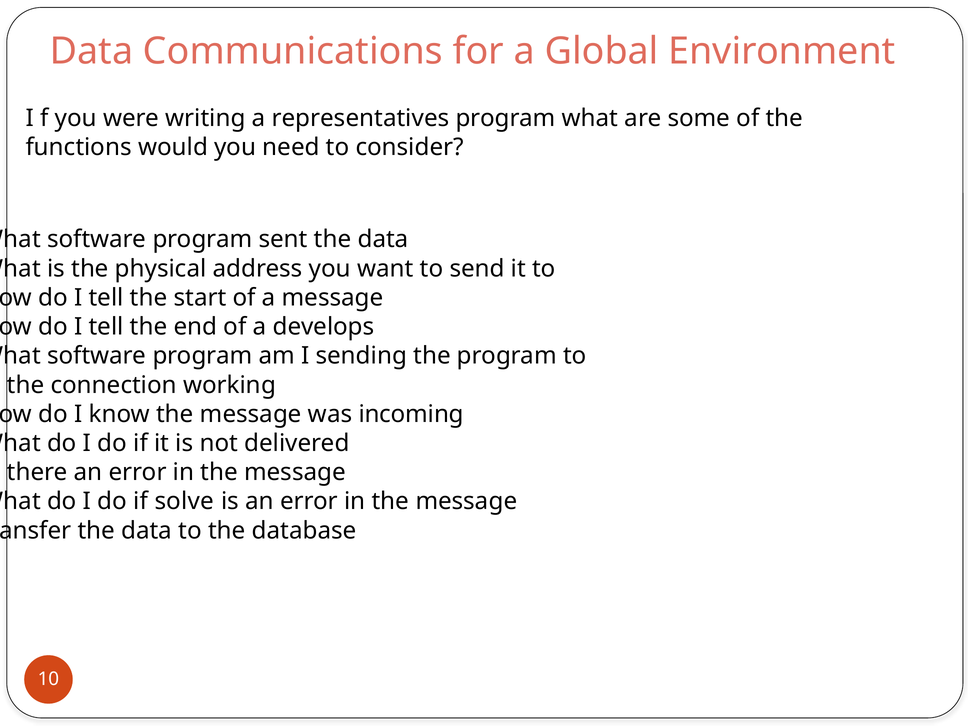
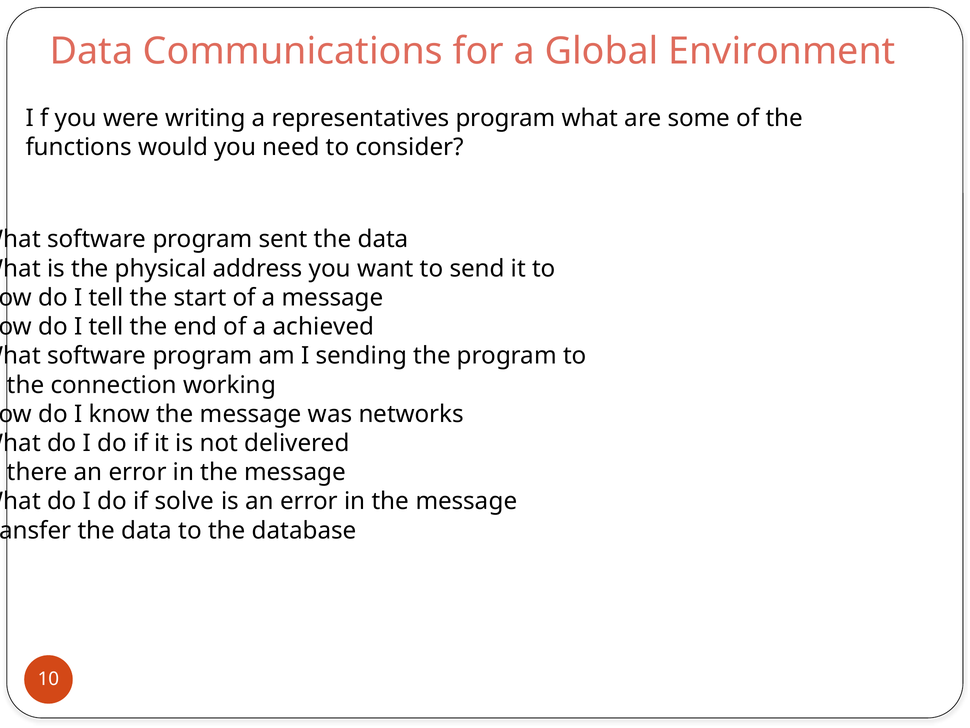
develops: develops -> achieved
incoming: incoming -> networks
